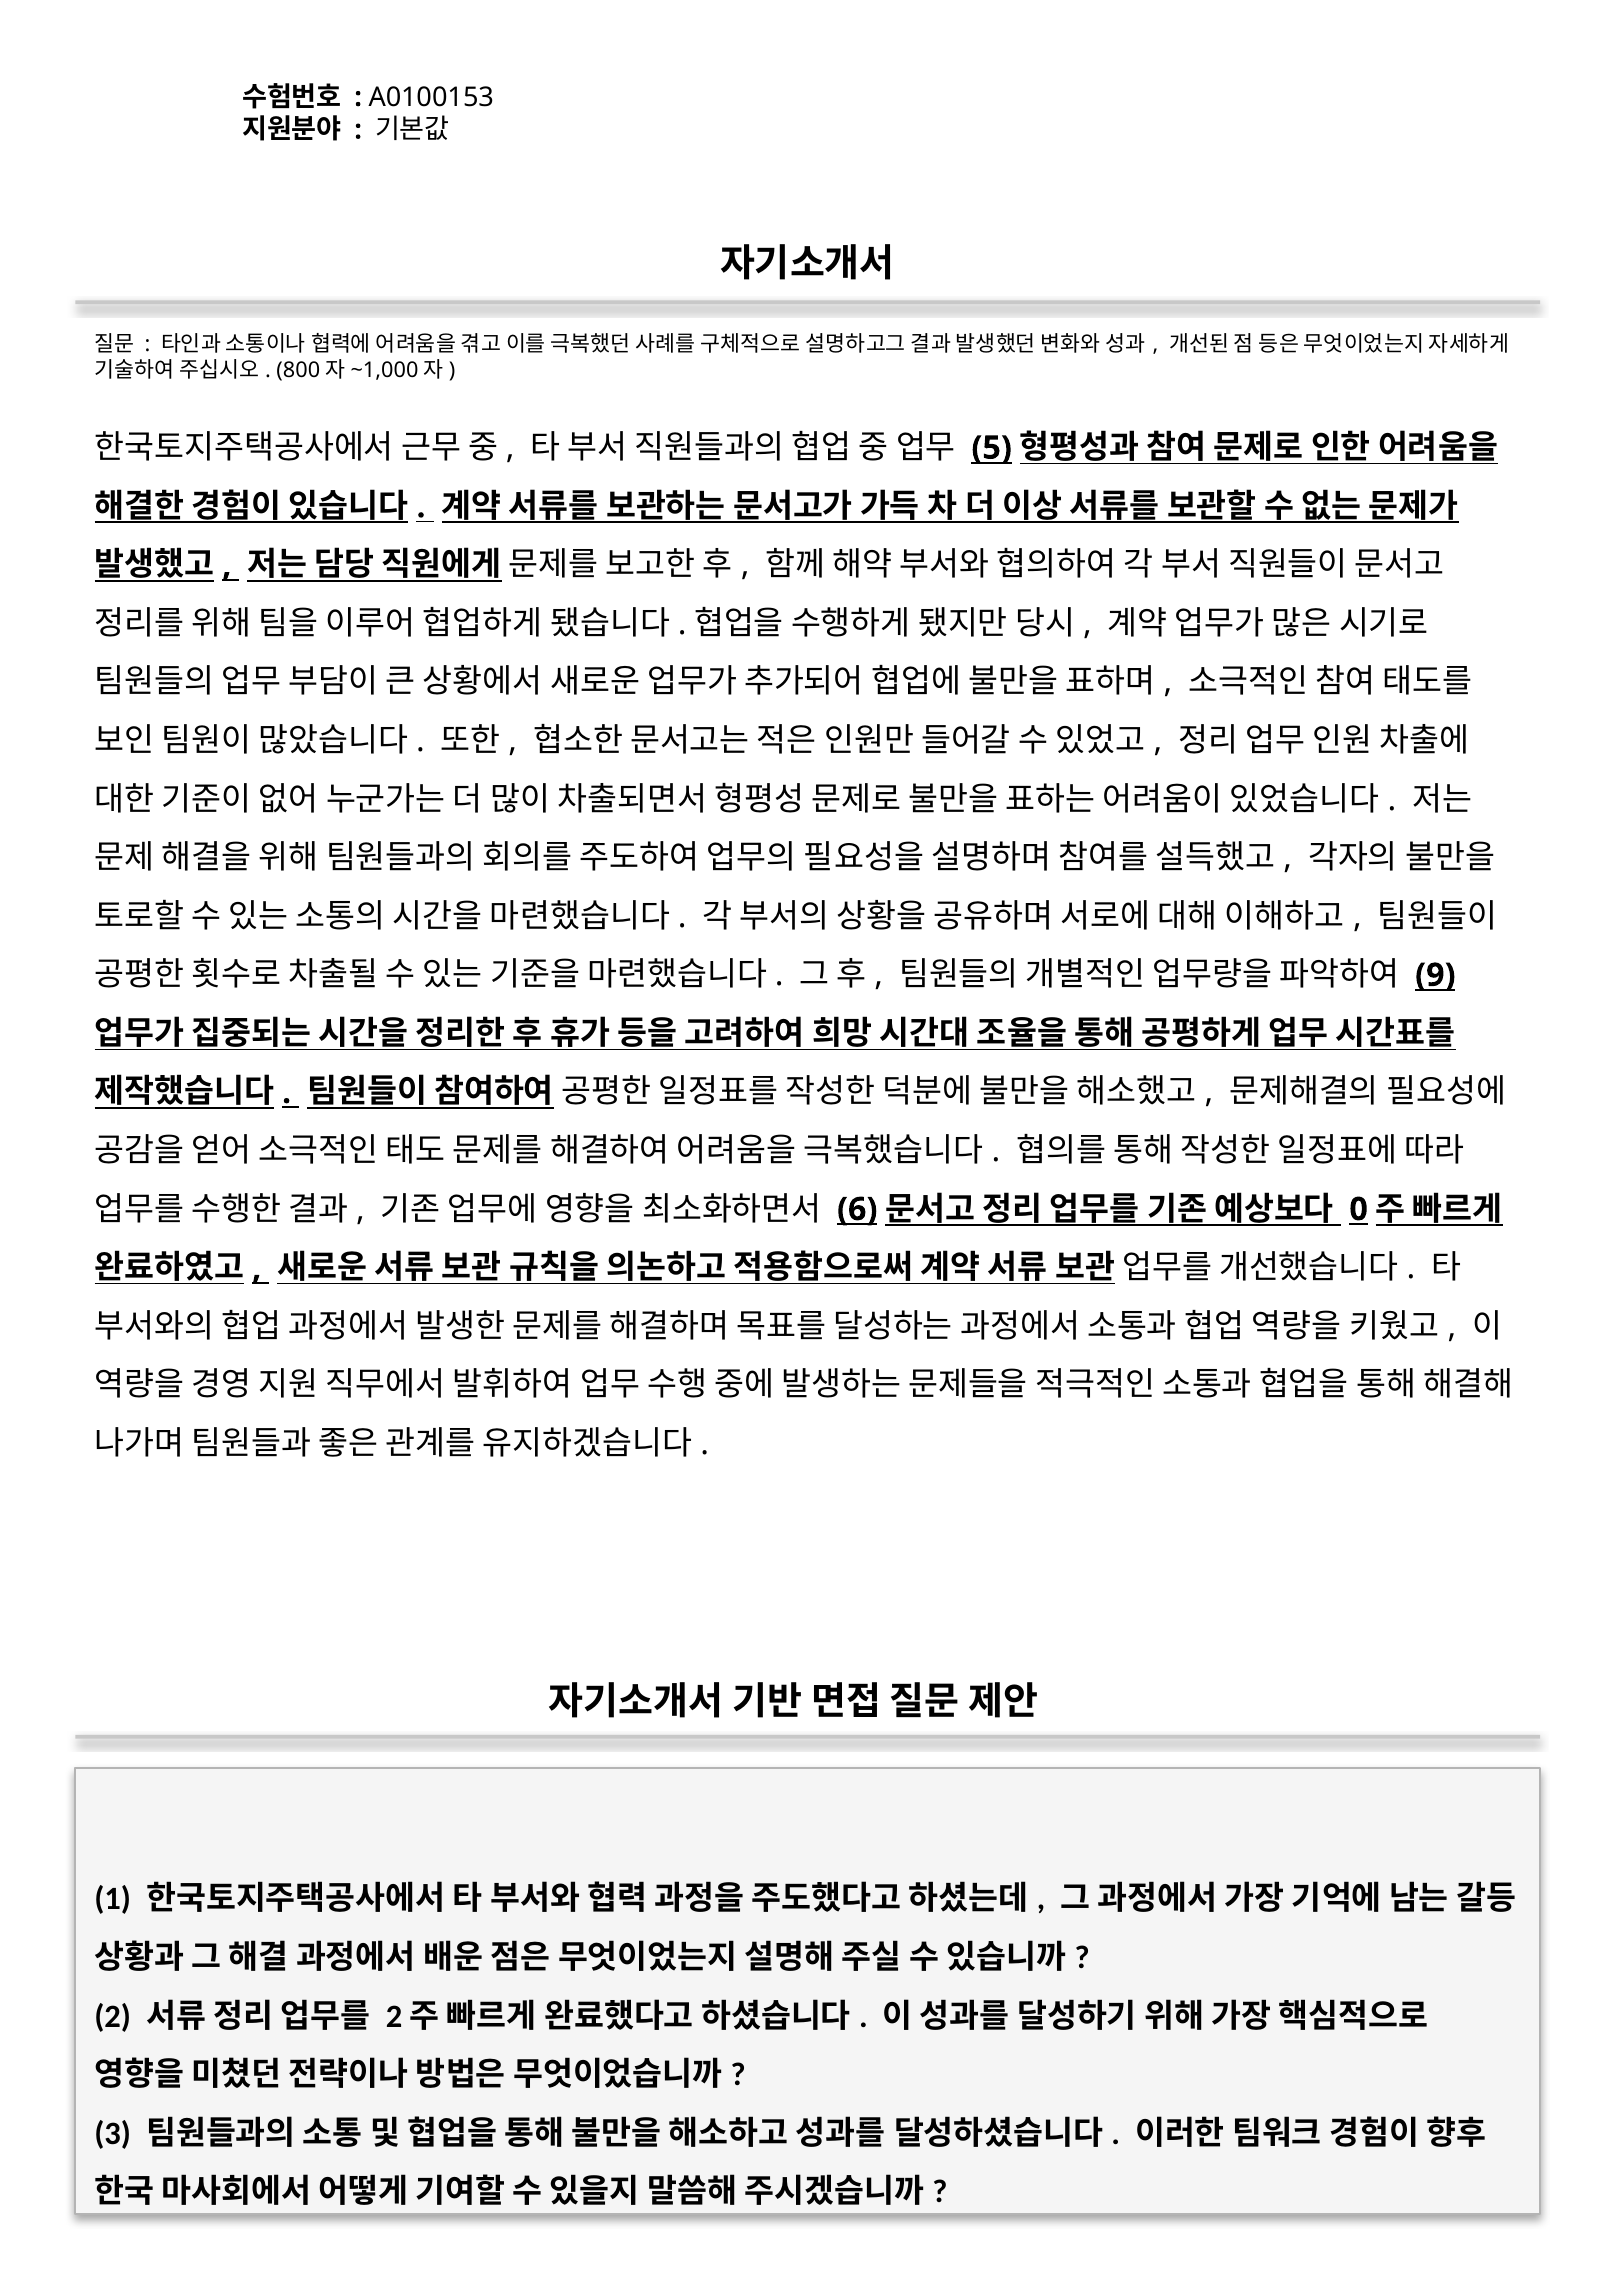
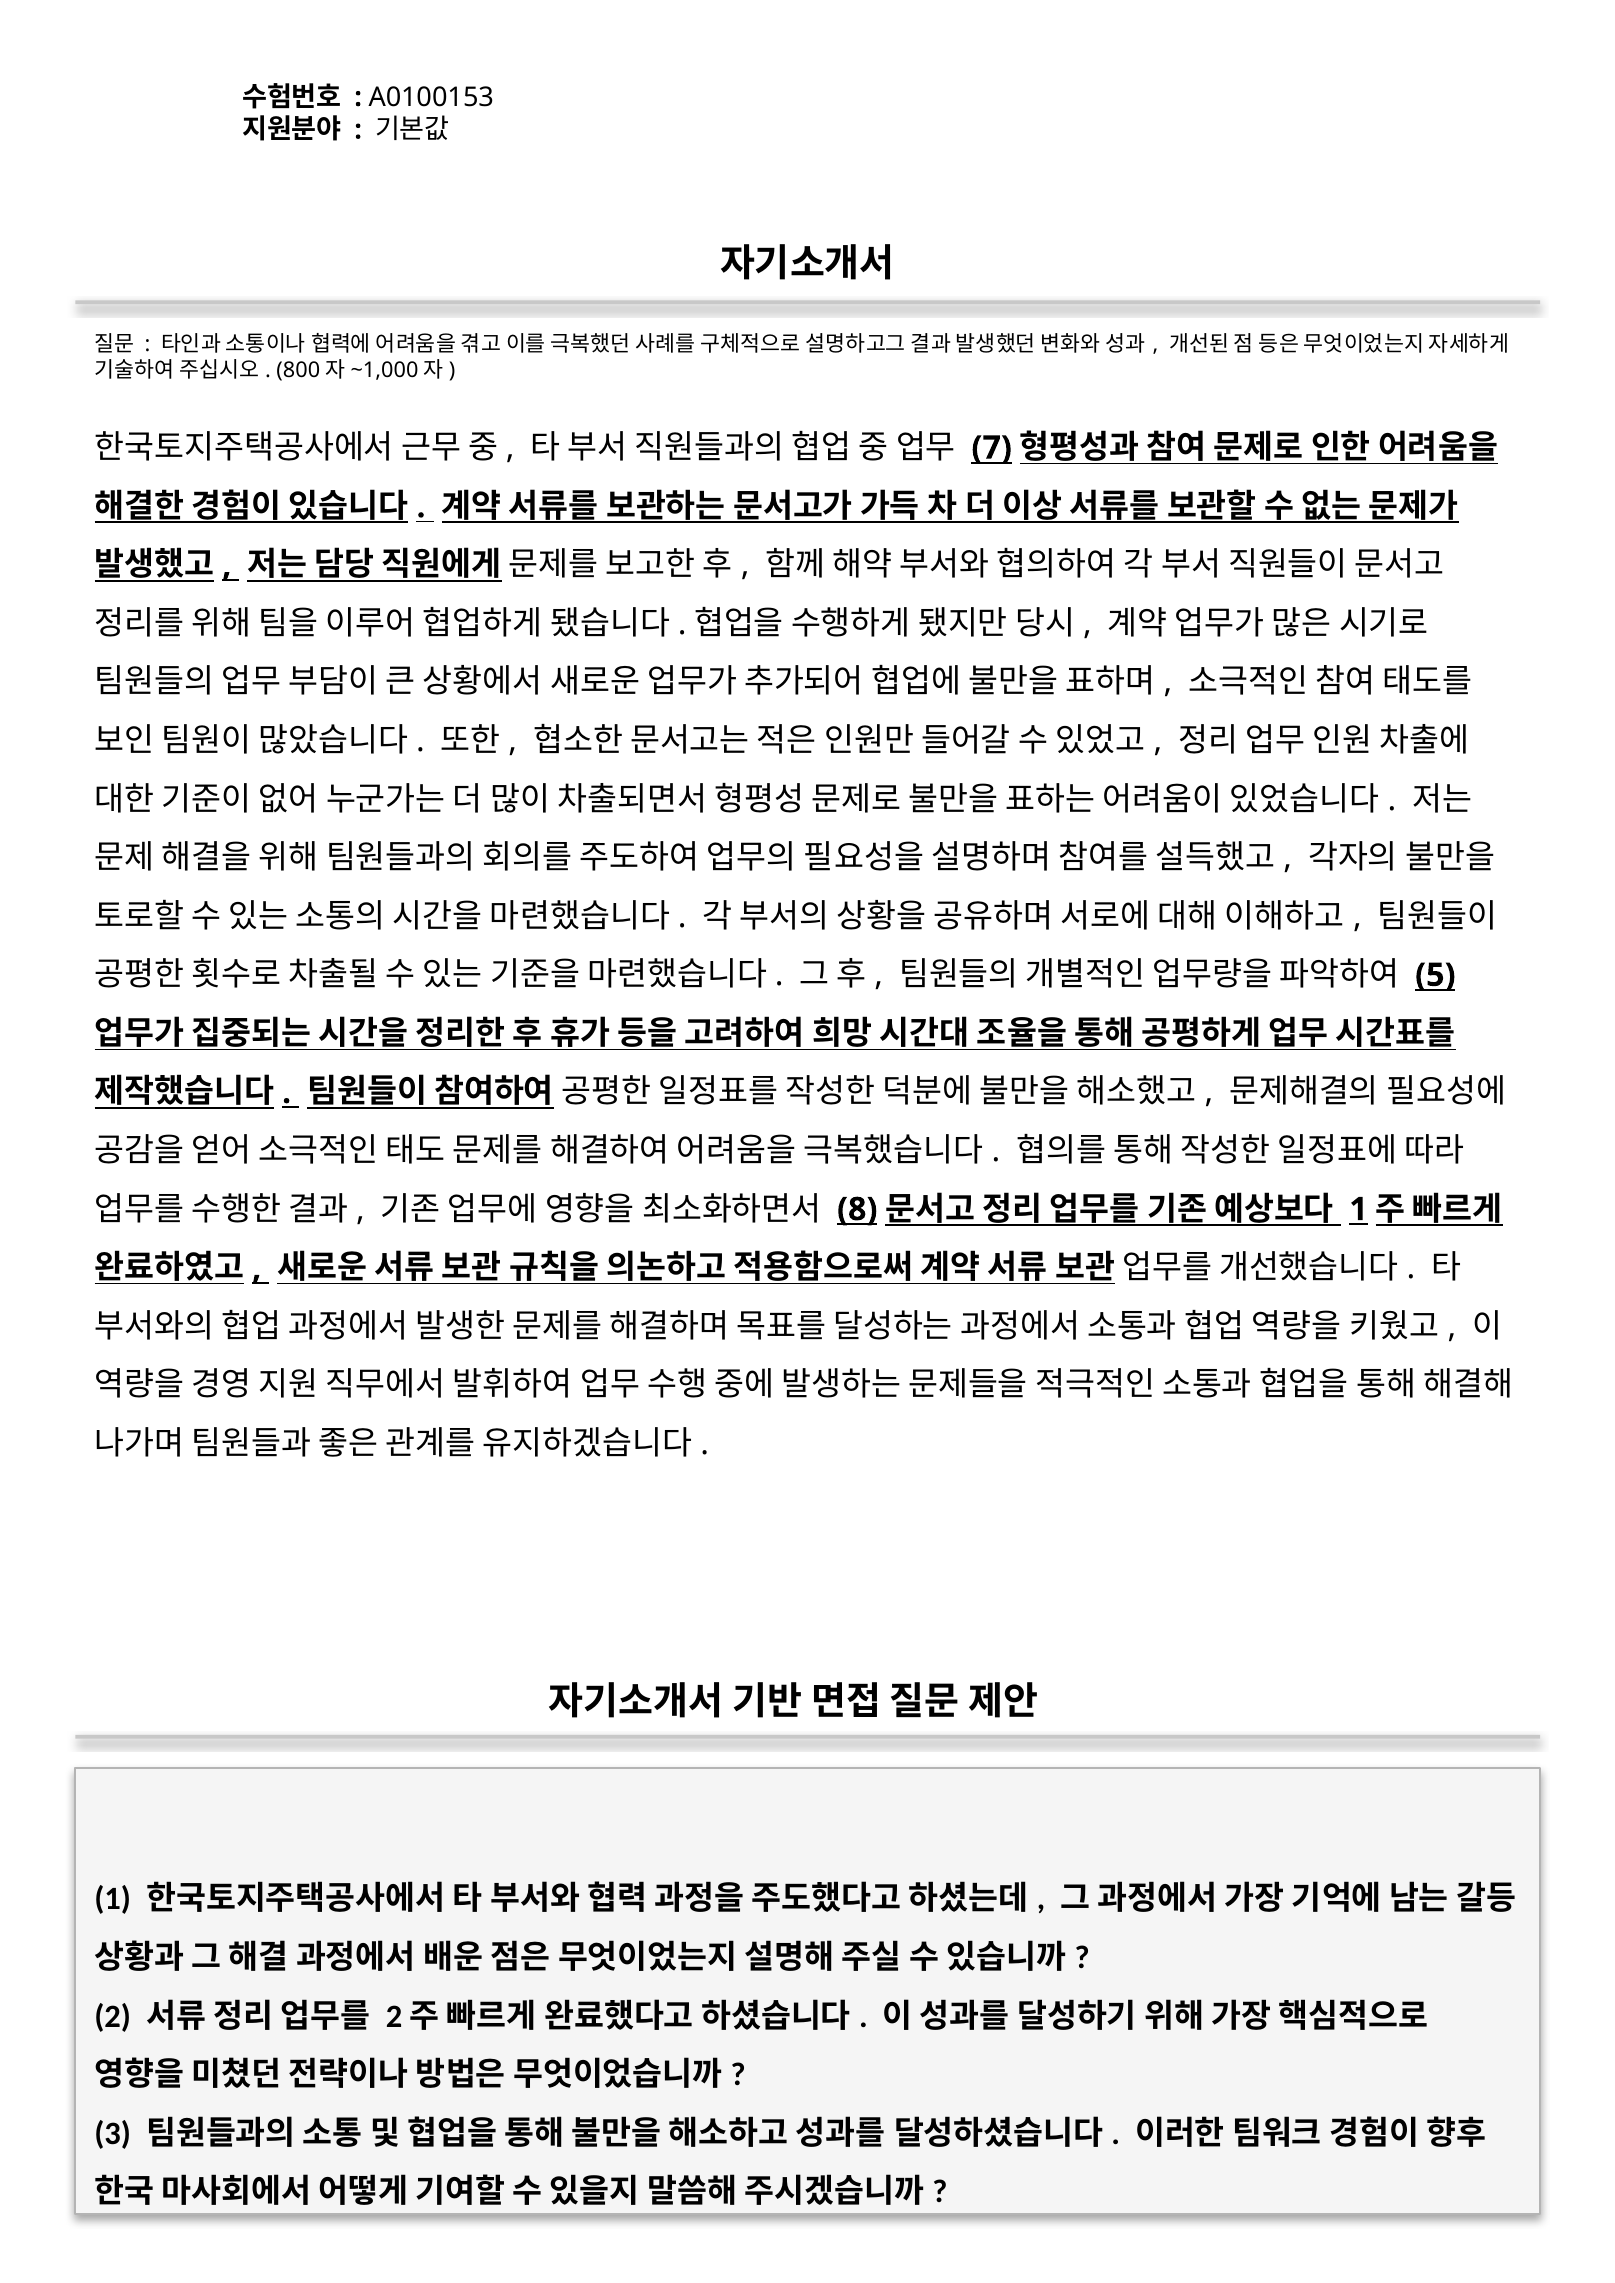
5: 5 -> 7
9: 9 -> 5
6: 6 -> 8
0 at (1359, 1210): 0 -> 1
